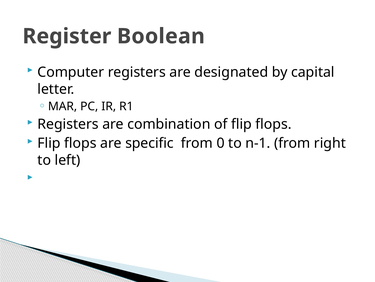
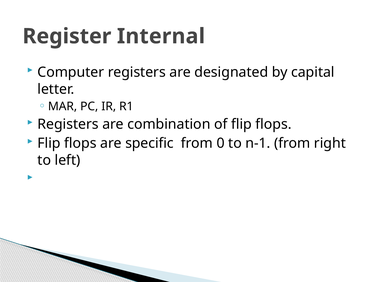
Boolean: Boolean -> Internal
